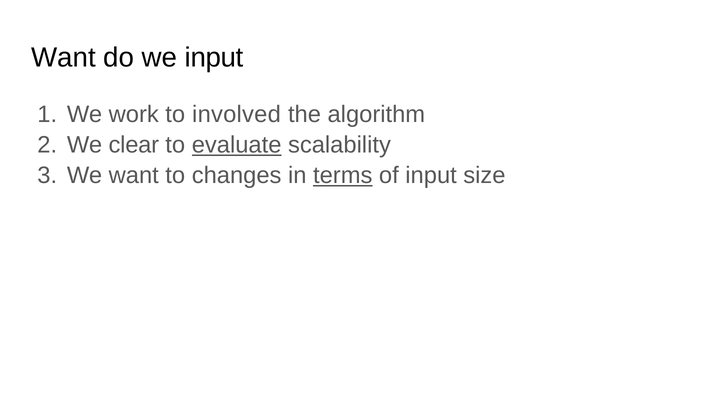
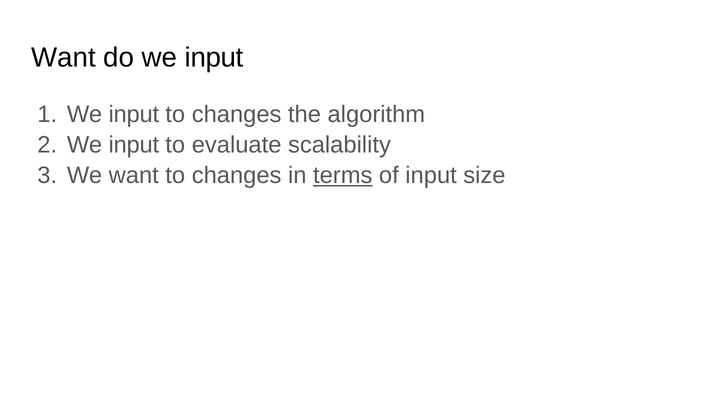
work at (134, 114): work -> input
involved at (236, 114): involved -> changes
clear at (134, 145): clear -> input
evaluate underline: present -> none
